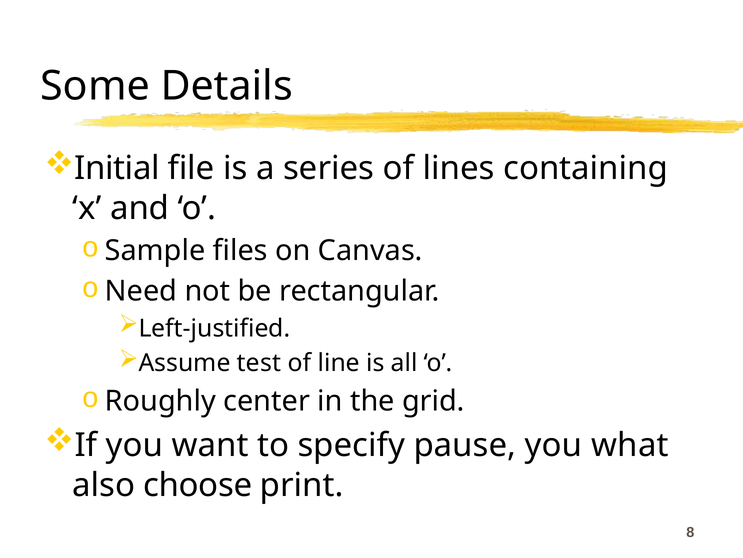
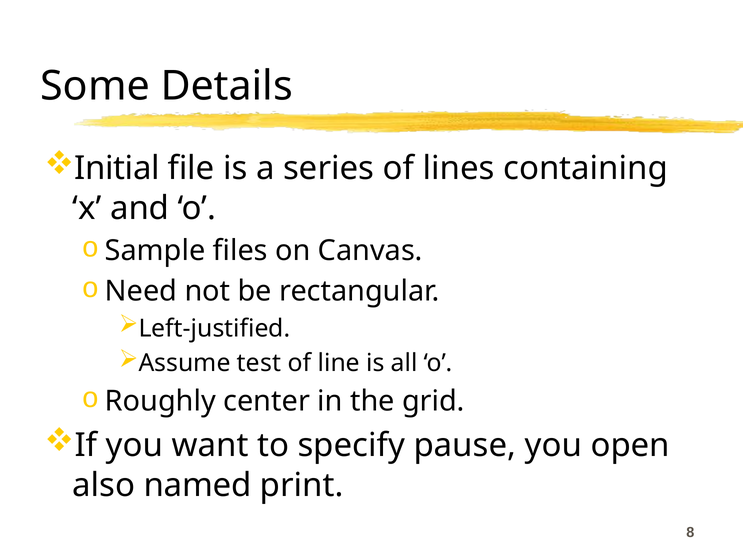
what: what -> open
choose: choose -> named
